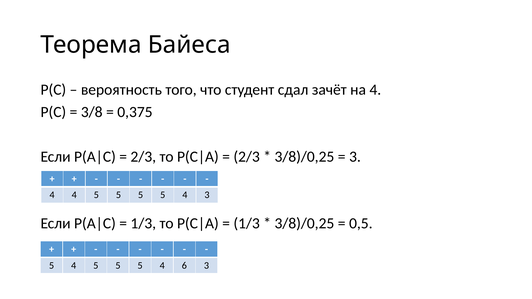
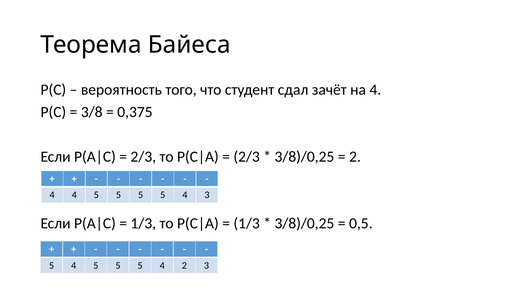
3 at (355, 157): 3 -> 2
4 6: 6 -> 2
